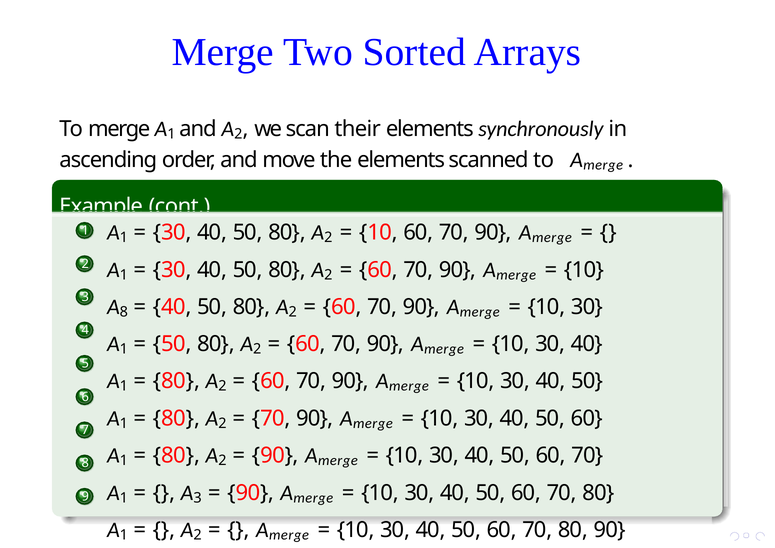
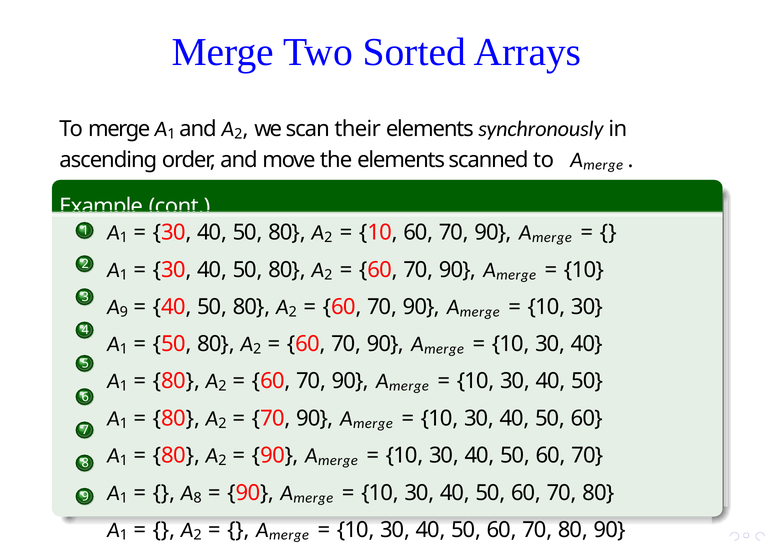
8 at (124, 312): 8 -> 9
3 at (198, 498): 3 -> 8
